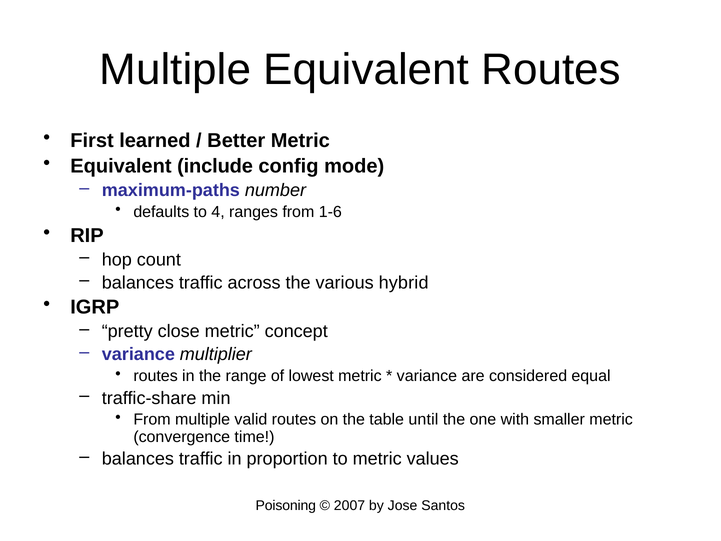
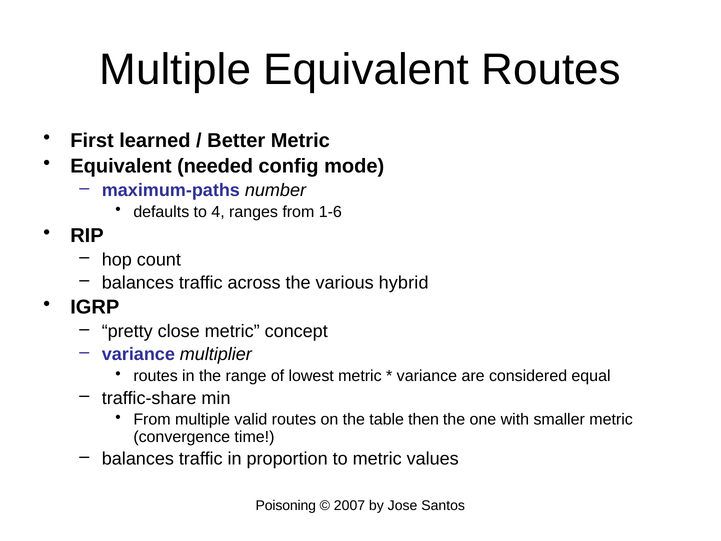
include: include -> needed
until: until -> then
